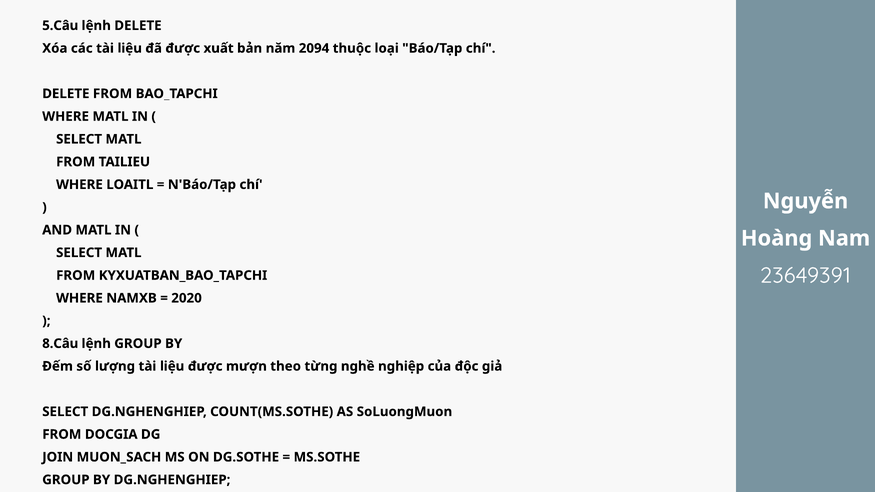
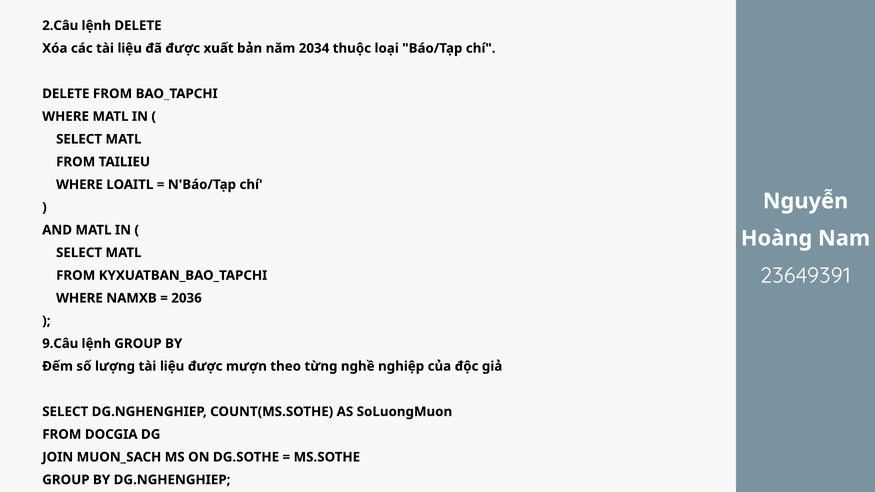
5.Câu: 5.Câu -> 2.Câu
2094: 2094 -> 2034
2020: 2020 -> 2036
8.Câu: 8.Câu -> 9.Câu
